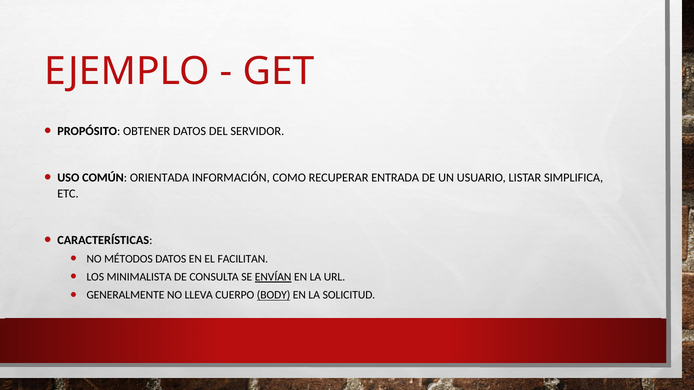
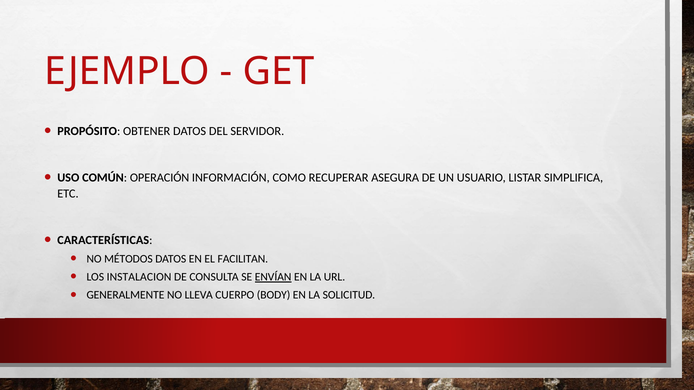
ORIENTADA: ORIENTADA -> OPERACIÓN
ENTRADA: ENTRADA -> ASEGURA
MINIMALISTA: MINIMALISTA -> INSTALACION
BODY underline: present -> none
